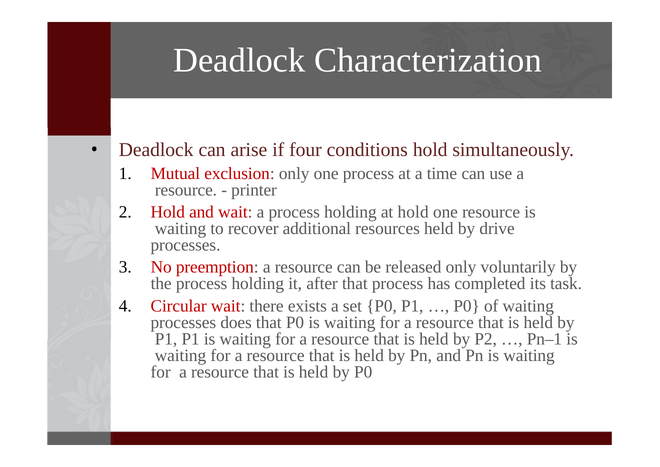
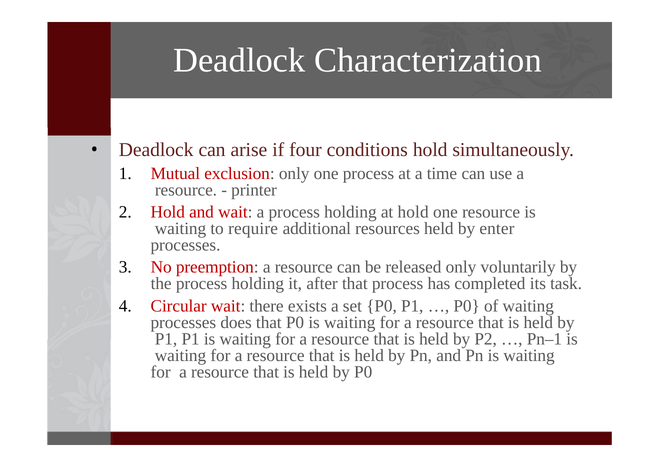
recover: recover -> require
drive: drive -> enter
